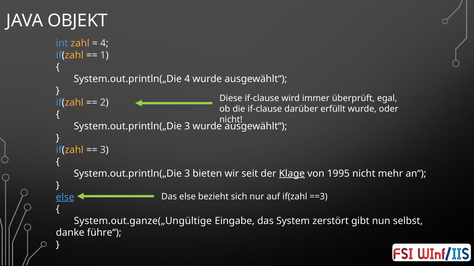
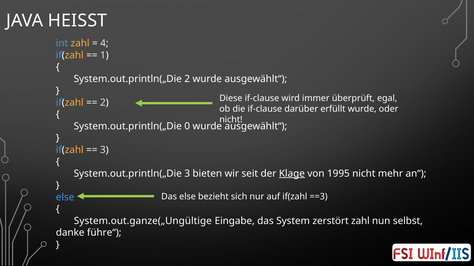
OBJEKT: OBJEKT -> HEISST
System.out.println(„Die 4: 4 -> 2
3 at (187, 126): 3 -> 0
else at (65, 198) underline: present -> none
zerstört gibt: gibt -> zahl
